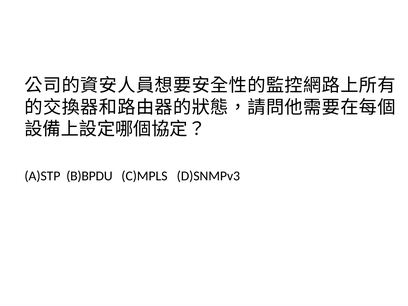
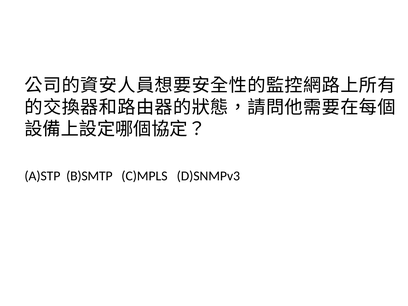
B)BPDU: B)BPDU -> B)SMTP
